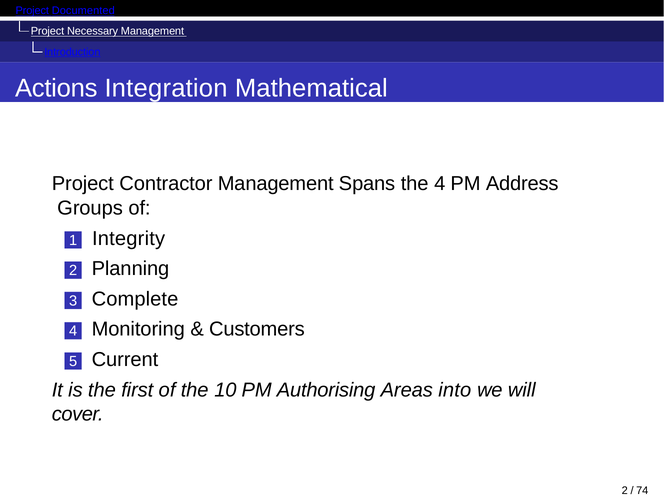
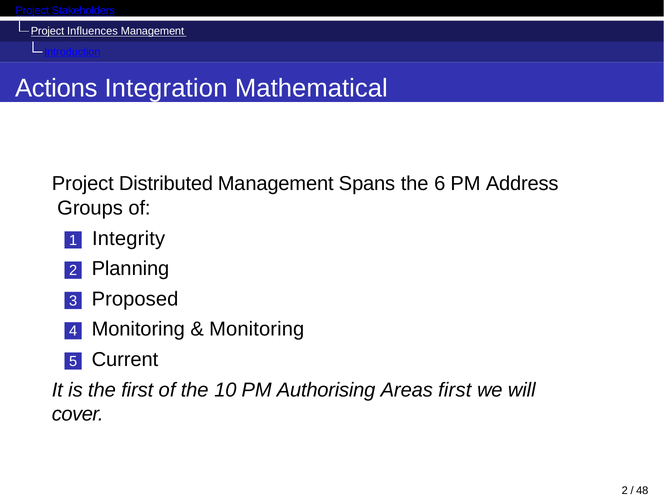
Documented: Documented -> Stakeholders
Necessary: Necessary -> Influences
Contractor: Contractor -> Distributed
the 4: 4 -> 6
Complete: Complete -> Proposed
Customers at (257, 329): Customers -> Monitoring
Areas into: into -> first
74: 74 -> 48
